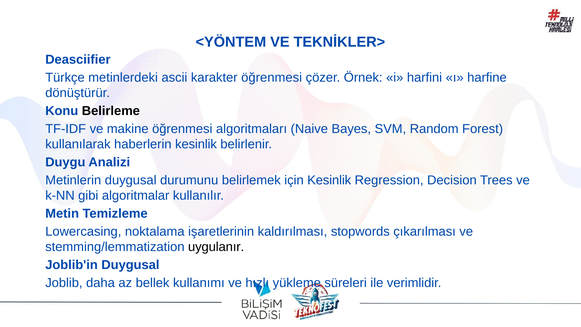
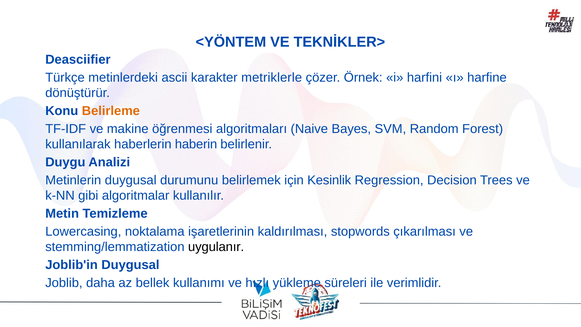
karakter öğrenmesi: öğrenmesi -> metriklerle
Belirleme colour: black -> orange
haberlerin kesinlik: kesinlik -> haberin
